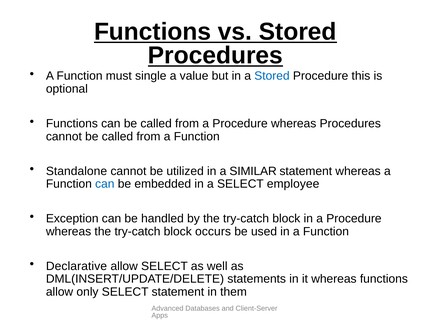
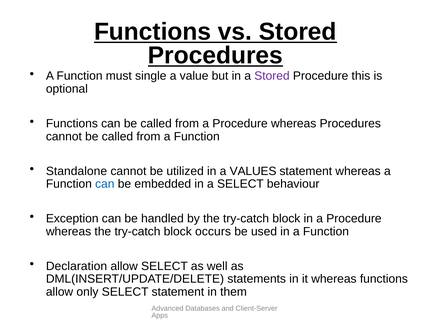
Stored at (272, 76) colour: blue -> purple
SIMILAR: SIMILAR -> VALUES
employee: employee -> behaviour
Declarative: Declarative -> Declaration
